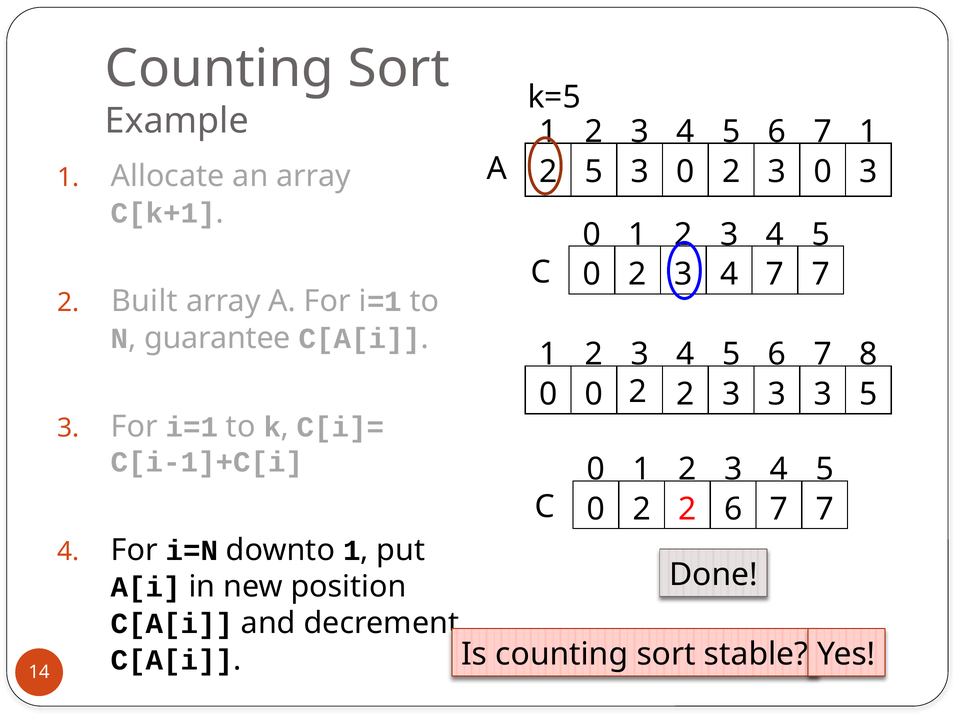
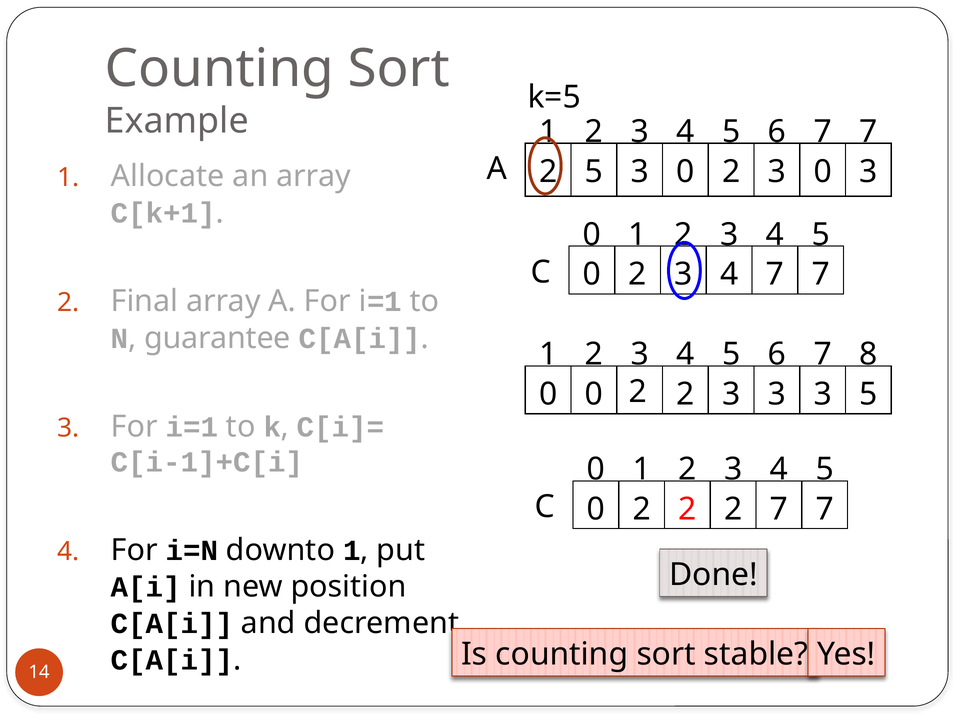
6 7 1: 1 -> 7
Built: Built -> Final
2 2 6: 6 -> 2
